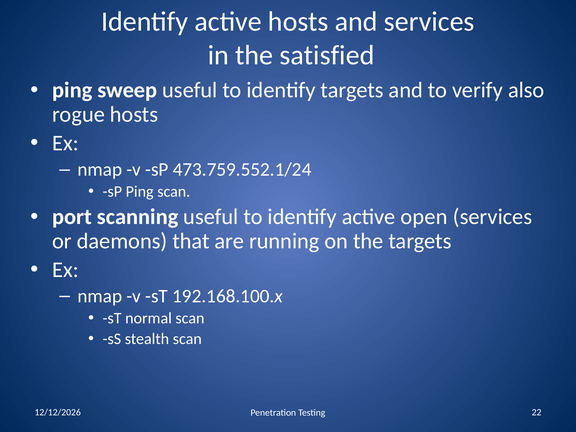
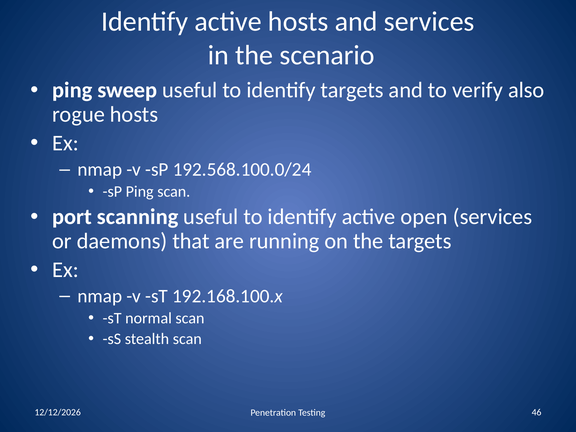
satisfied: satisfied -> scenario
473.759.552.1/24: 473.759.552.1/24 -> 192.568.100.0/24
22: 22 -> 46
